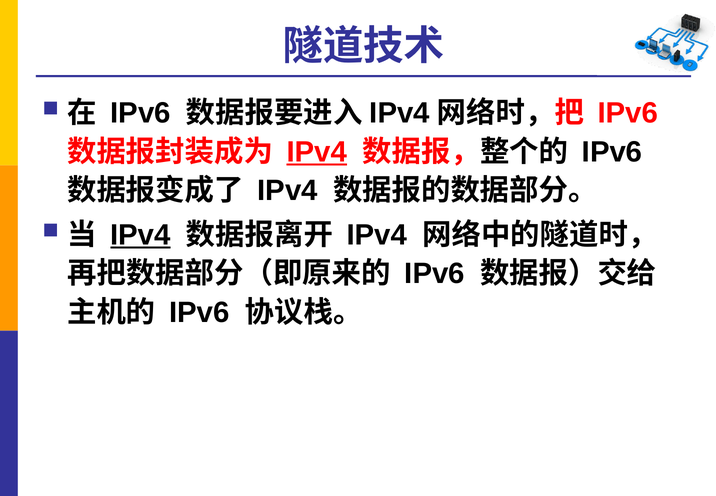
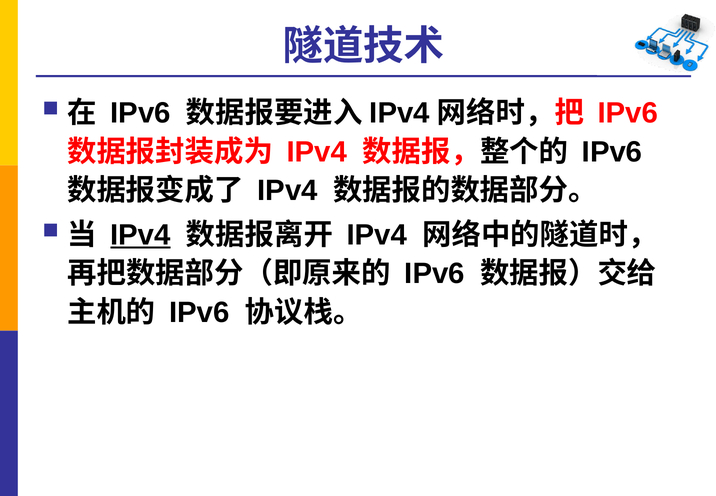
IPv4 at (317, 152) underline: present -> none
